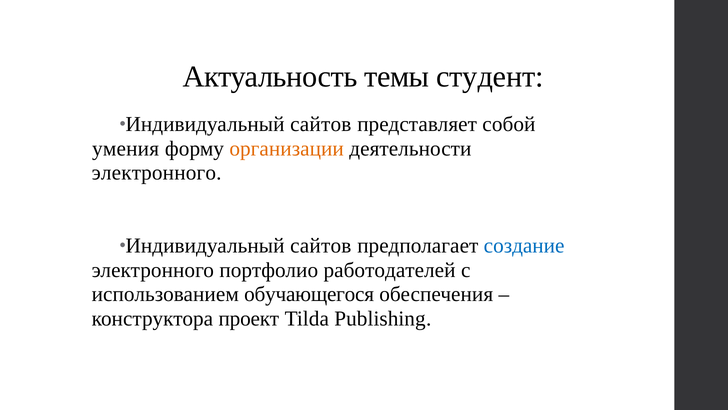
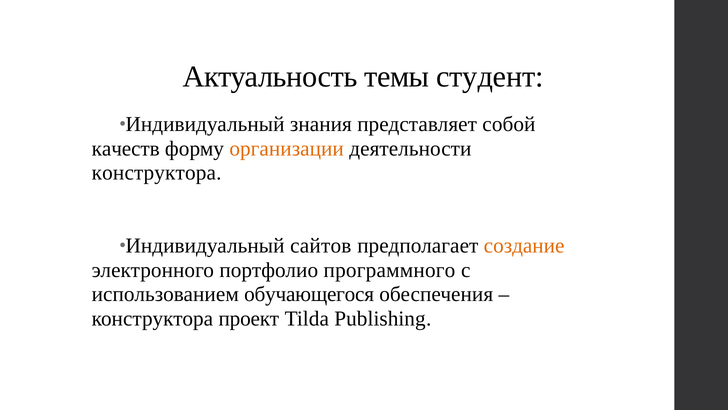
сайтов at (321, 124): сайтов -> знания
умения: умения -> качеств
электронного at (157, 173): электронного -> конструктора
создание colour: blue -> orange
работодателей: работодателей -> программного
